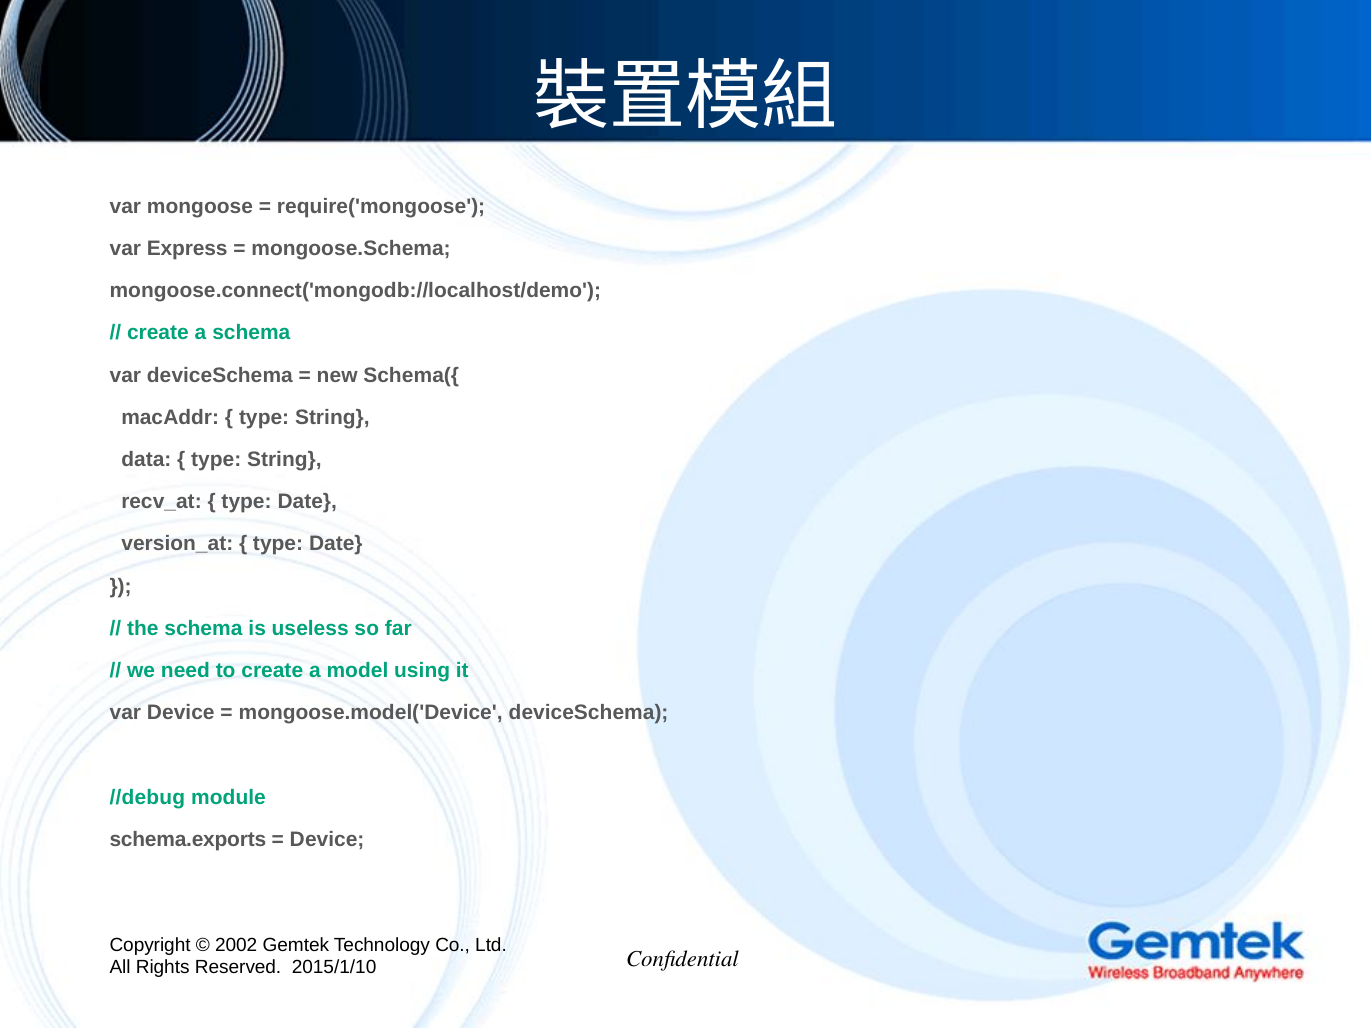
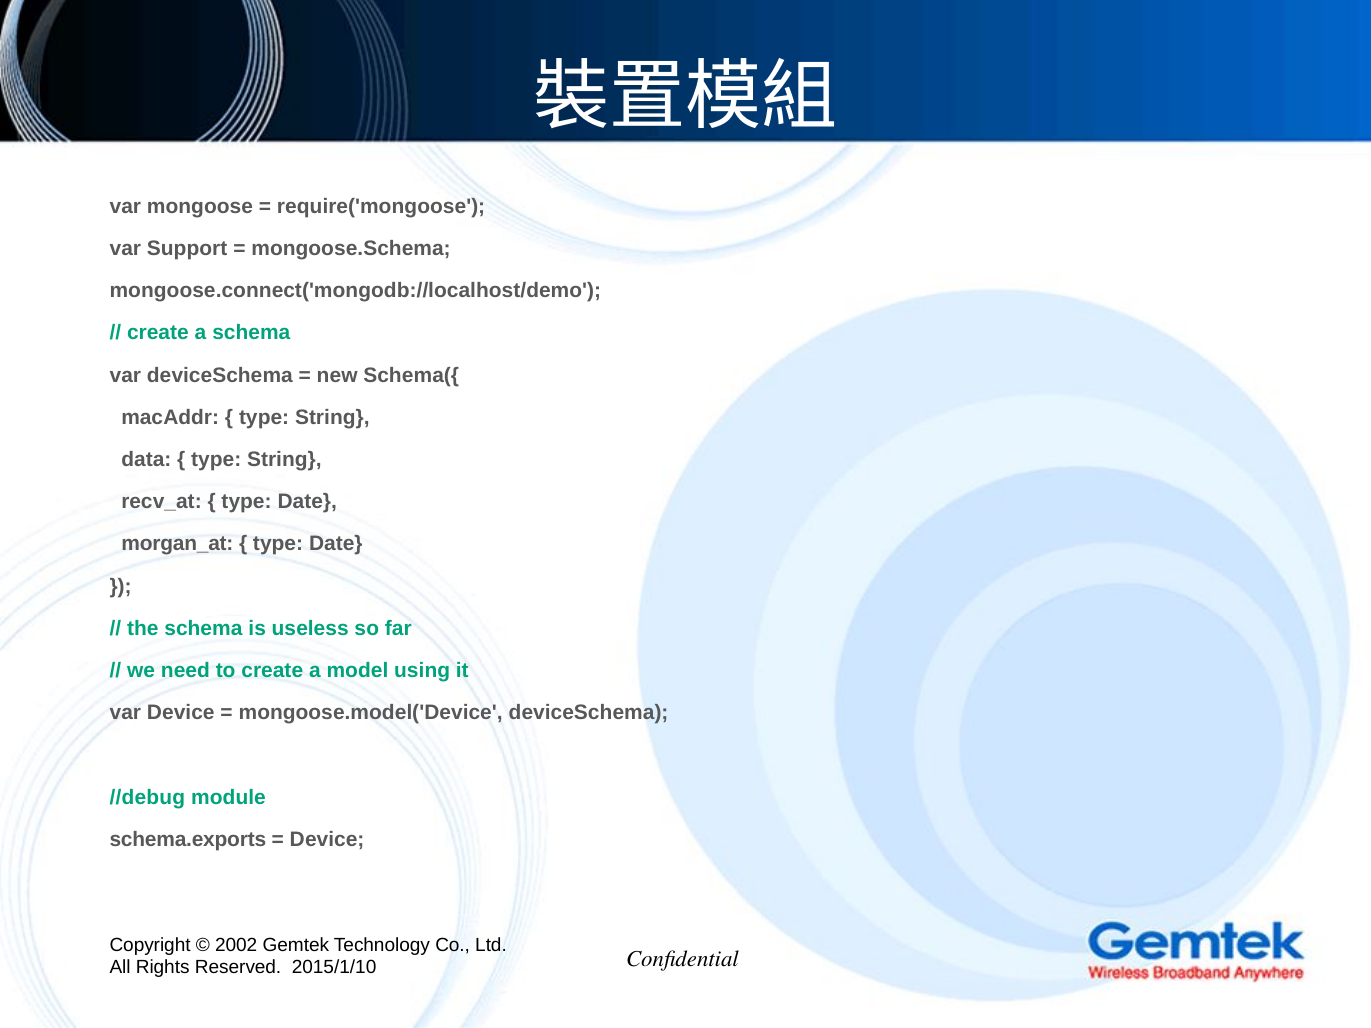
Express: Express -> Support
version_at: version_at -> morgan_at
